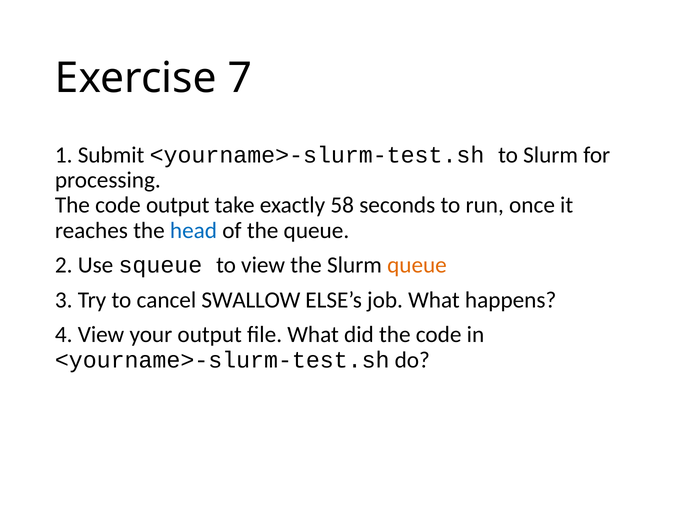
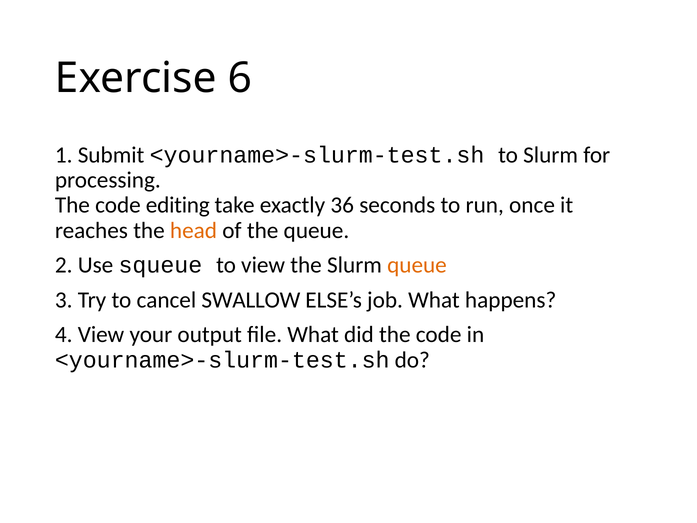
7: 7 -> 6
code output: output -> editing
58: 58 -> 36
head colour: blue -> orange
